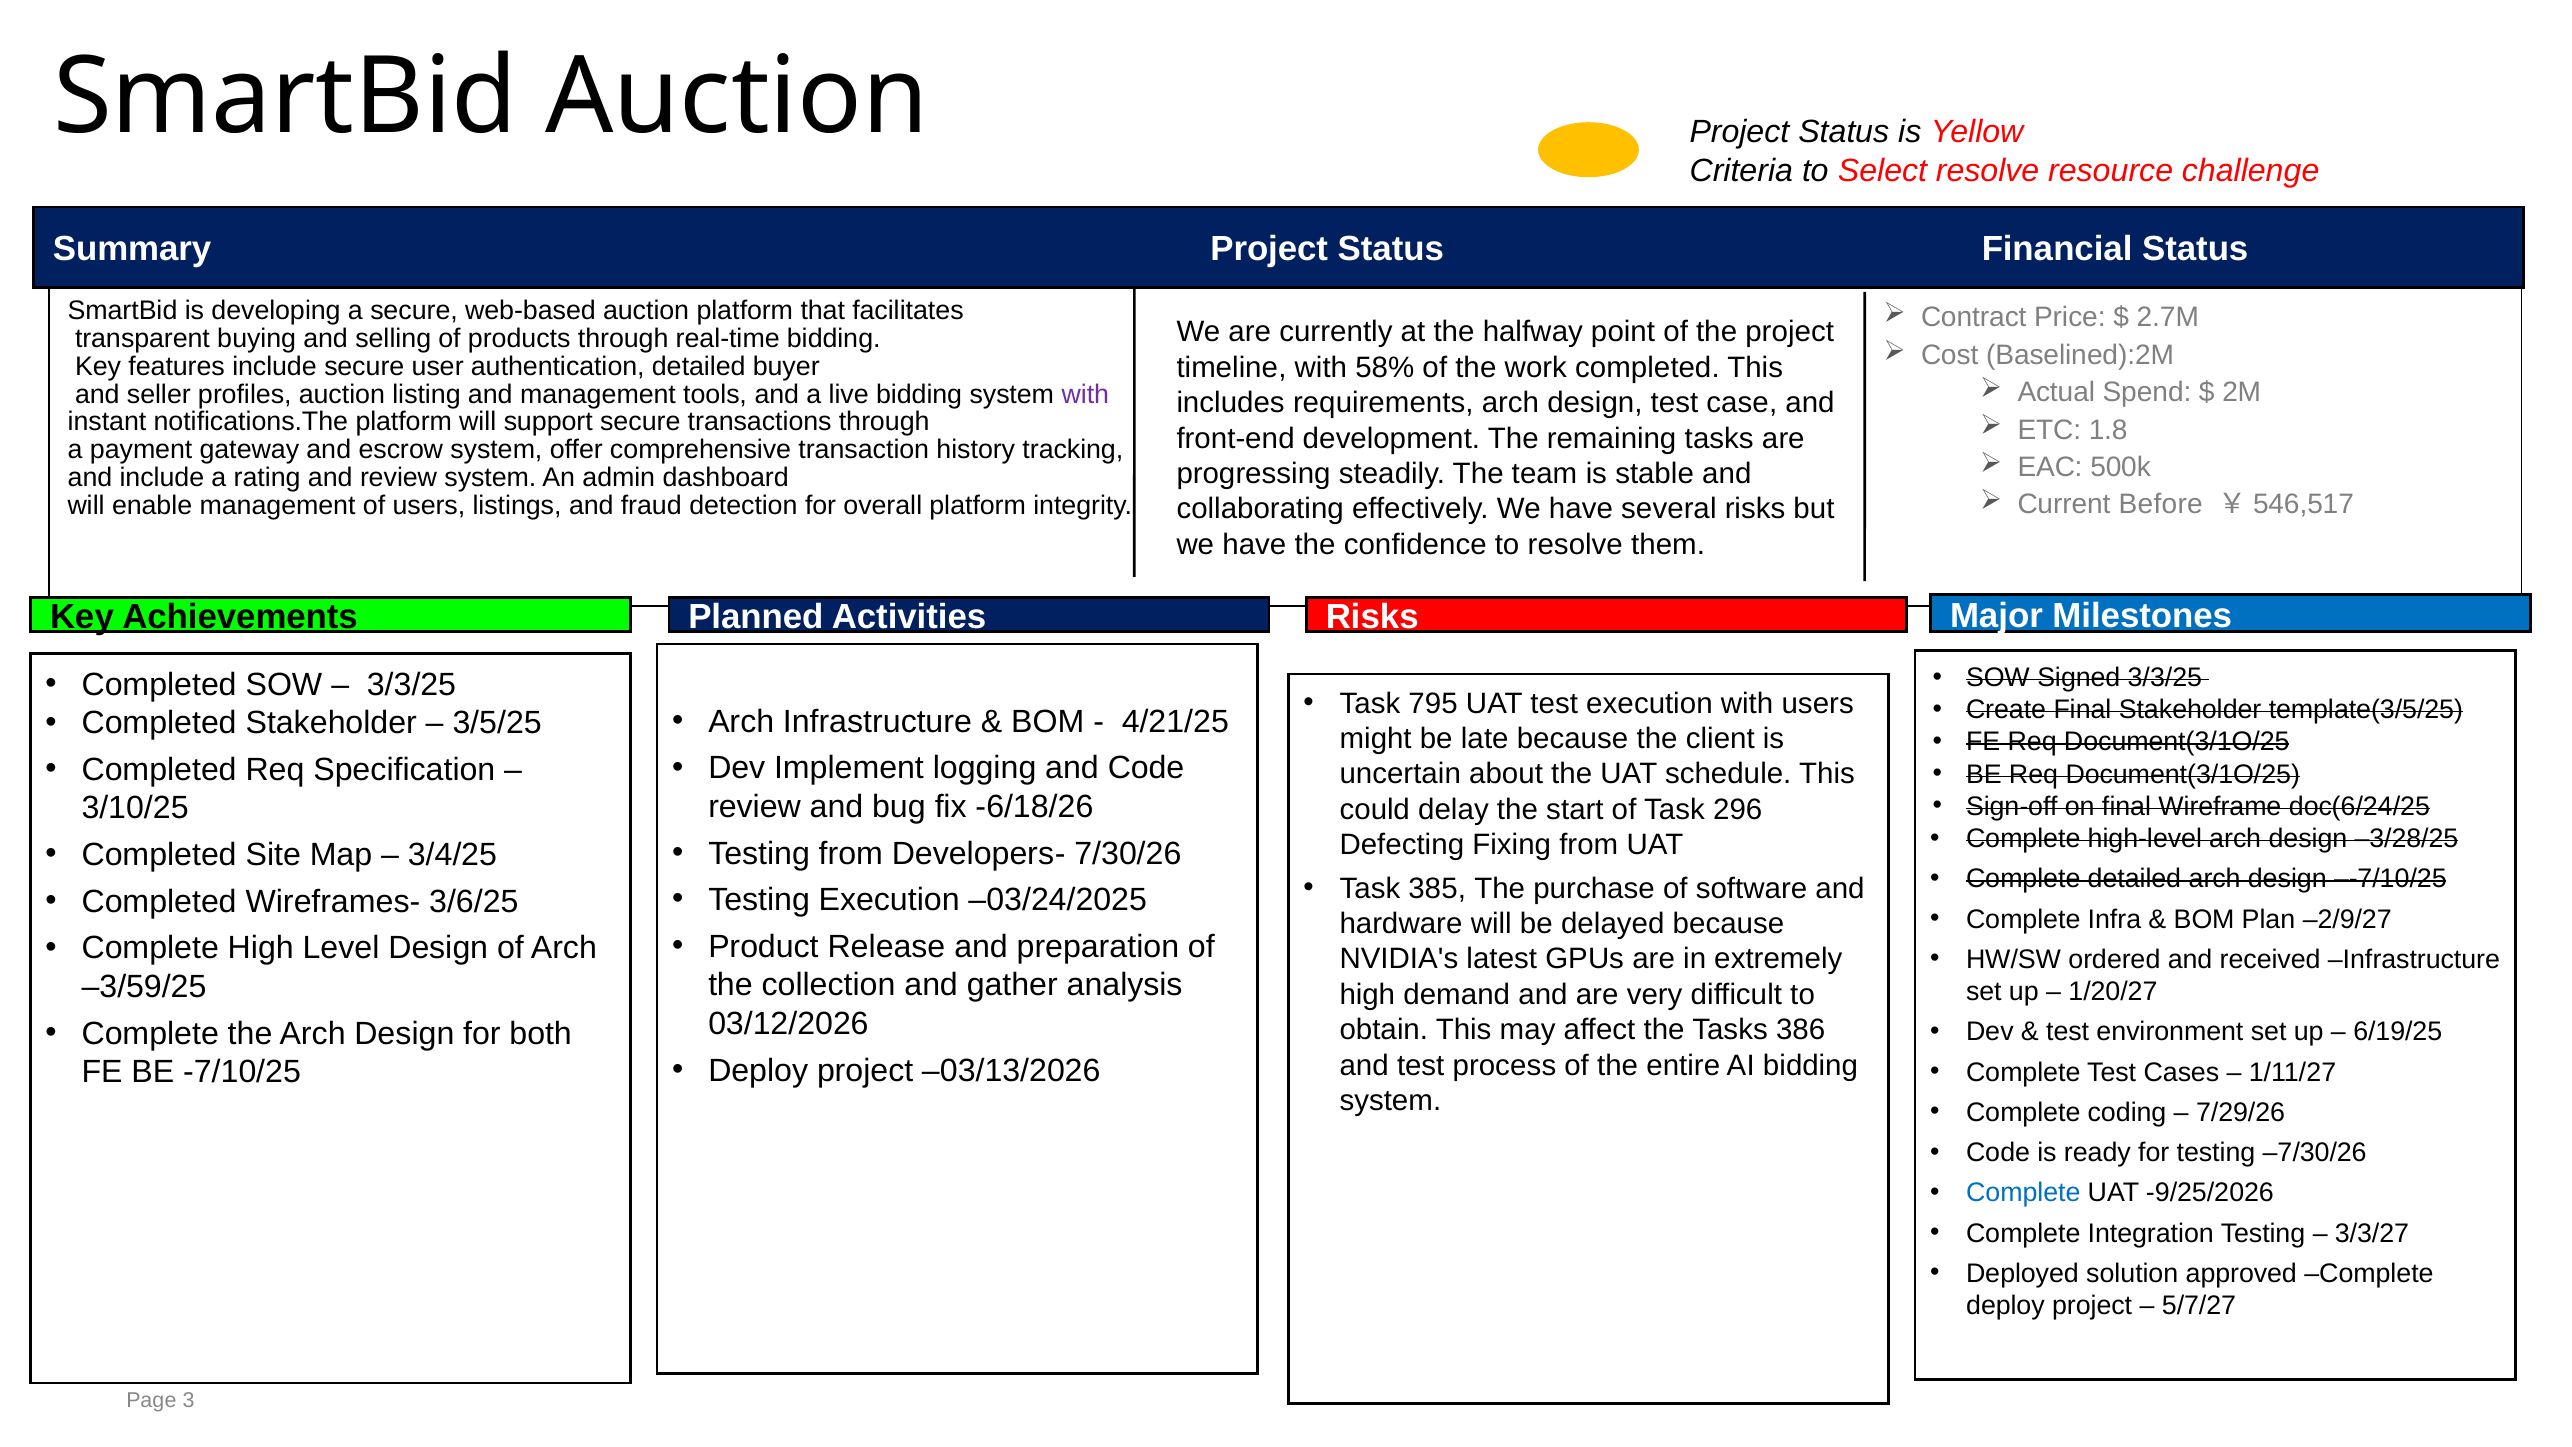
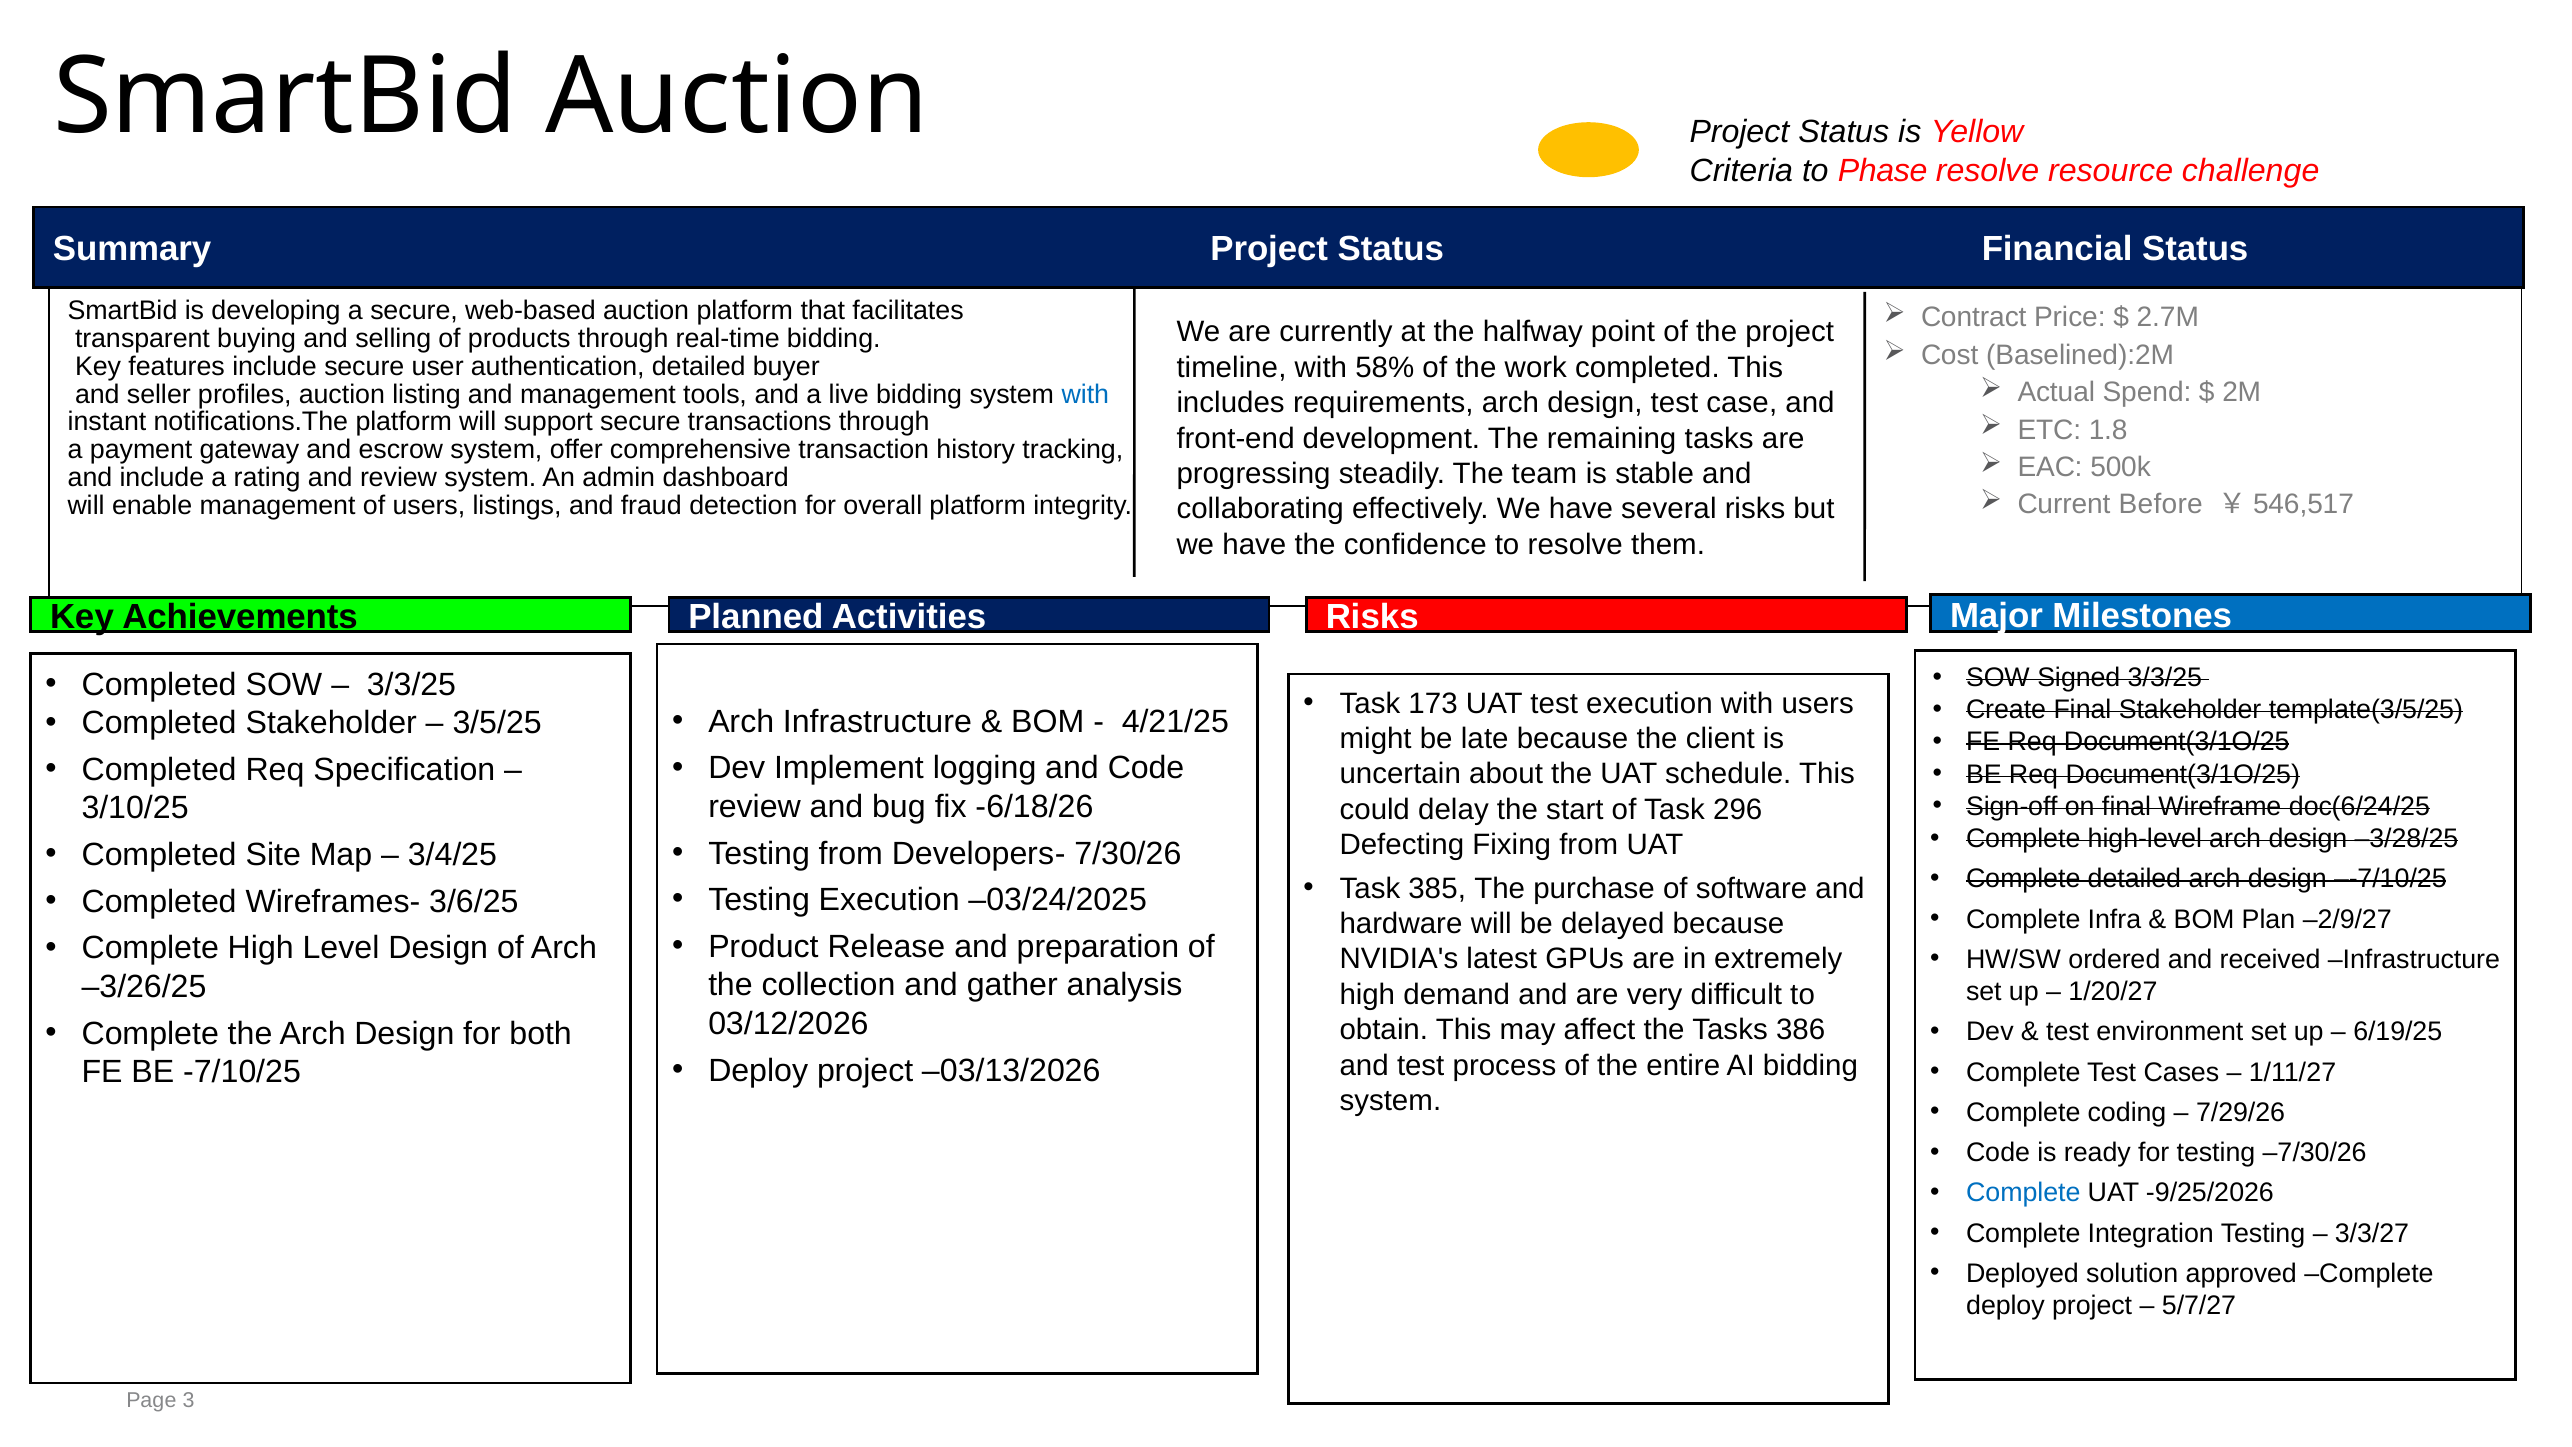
Select: Select -> Phase
with at (1085, 394) colour: purple -> blue
795: 795 -> 173
–3/59/25: –3/59/25 -> –3/26/25
